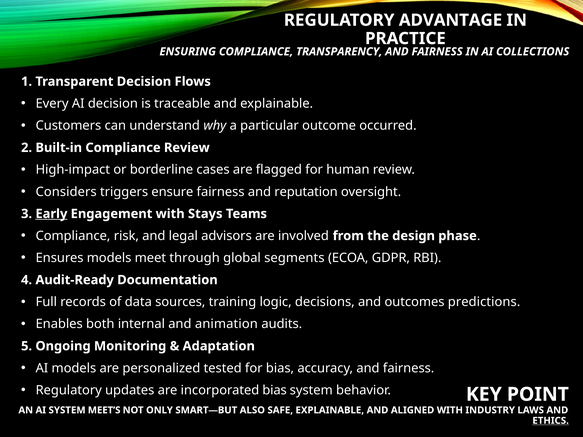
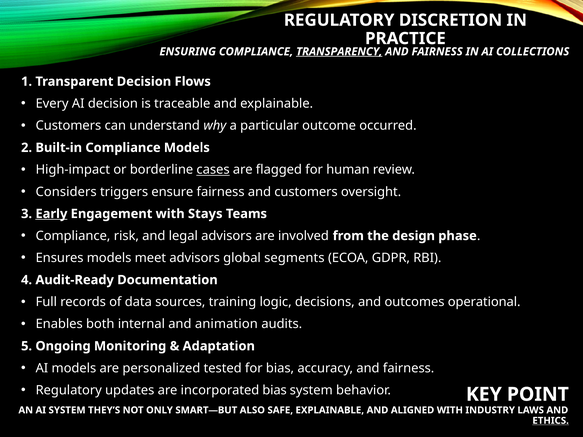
ADVANTAGE: ADVANTAGE -> DISCRETION
TRANSPARENCY underline: none -> present
Compliance Review: Review -> Models
cases underline: none -> present
and reputation: reputation -> customers
meet through: through -> advisors
predictions: predictions -> operational
MEET’S: MEET’S -> THEY’S
